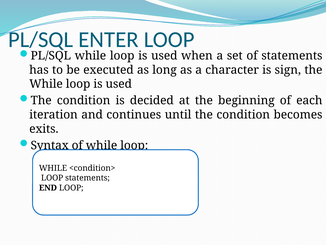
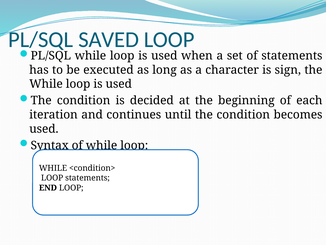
ENTER: ENTER -> SAVED
exits at (44, 129): exits -> used
